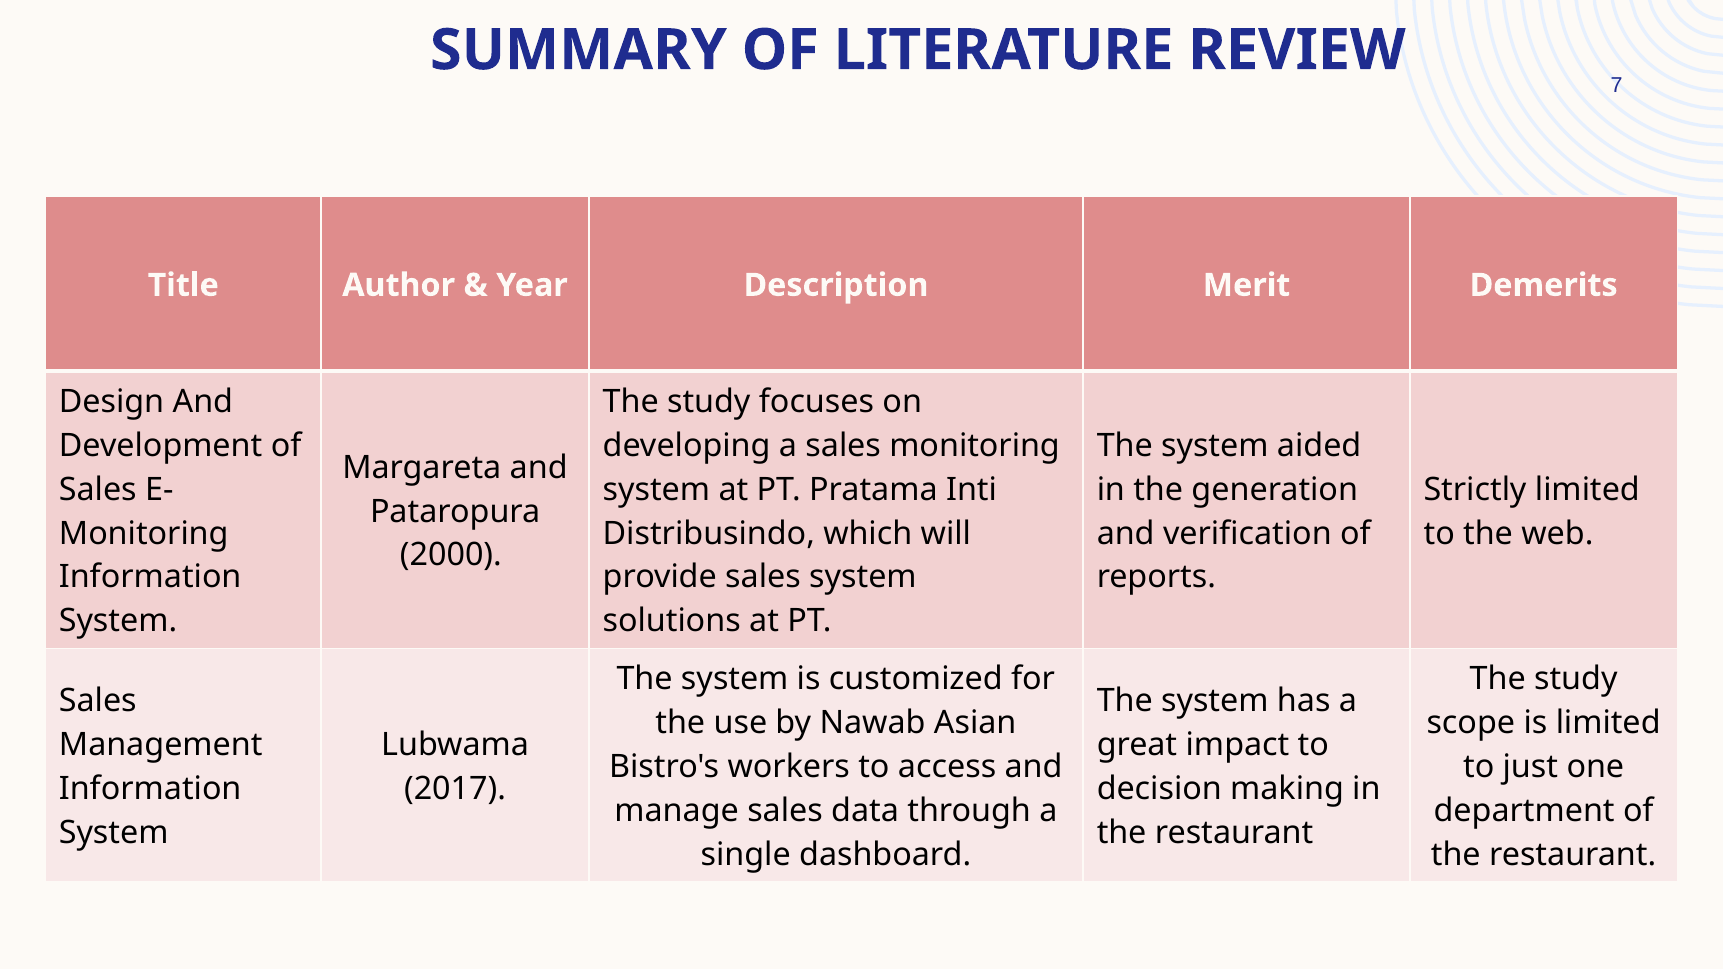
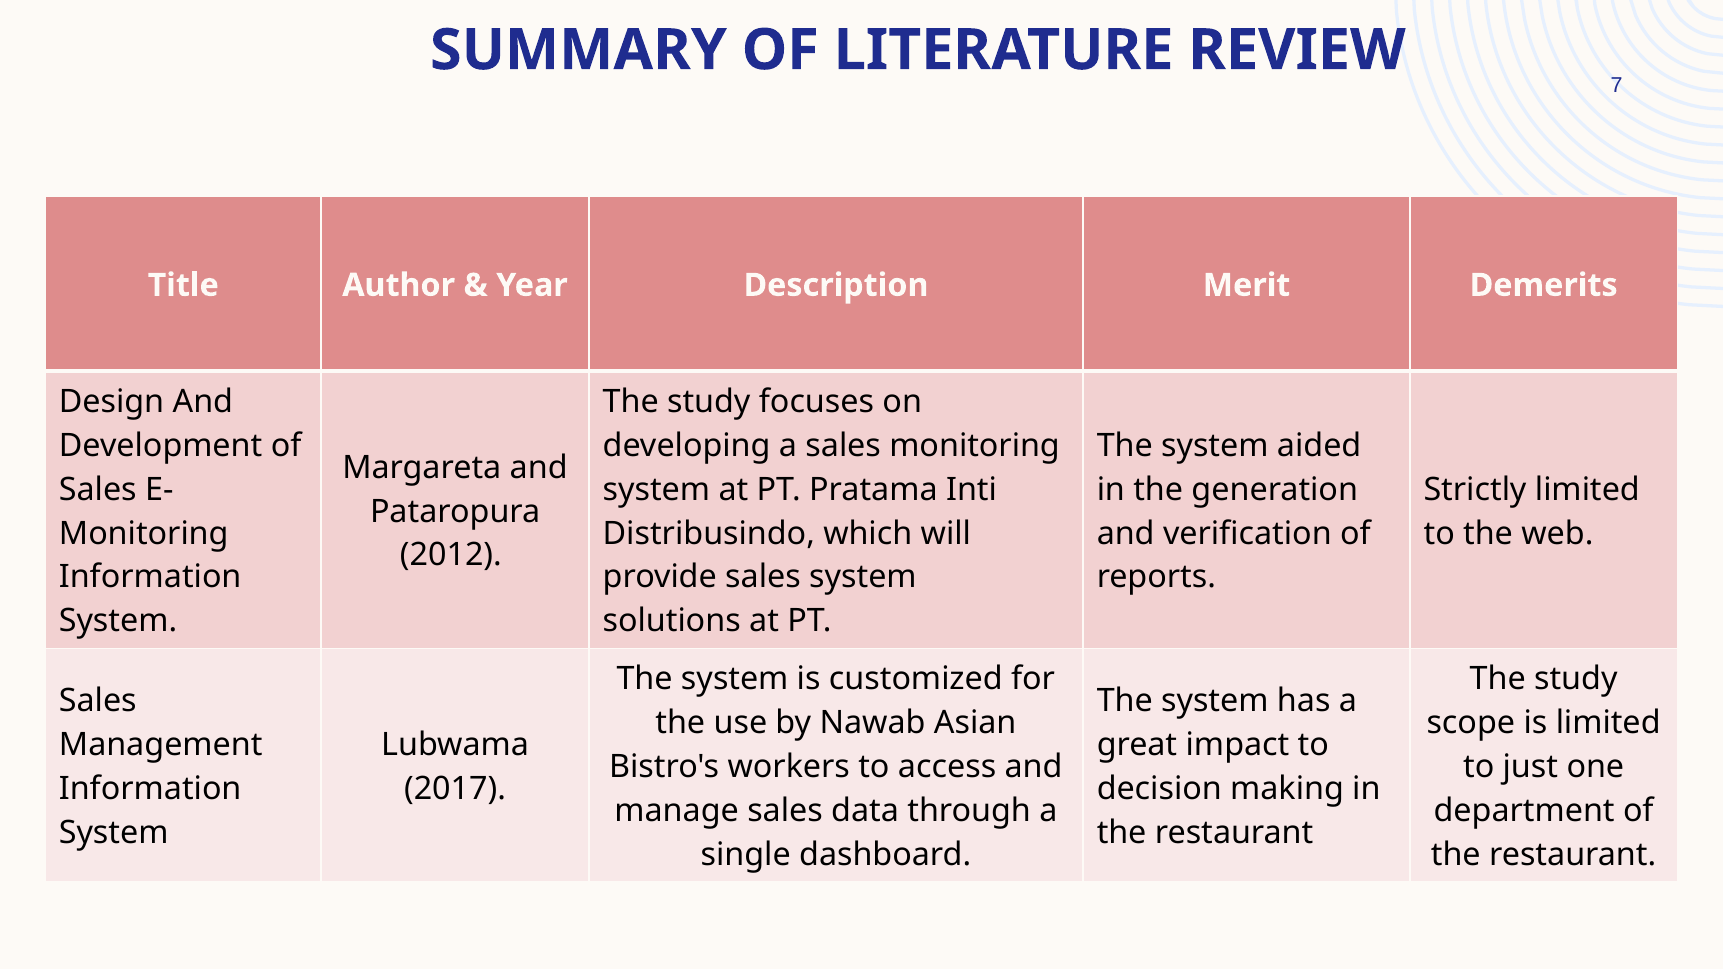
2000: 2000 -> 2012
